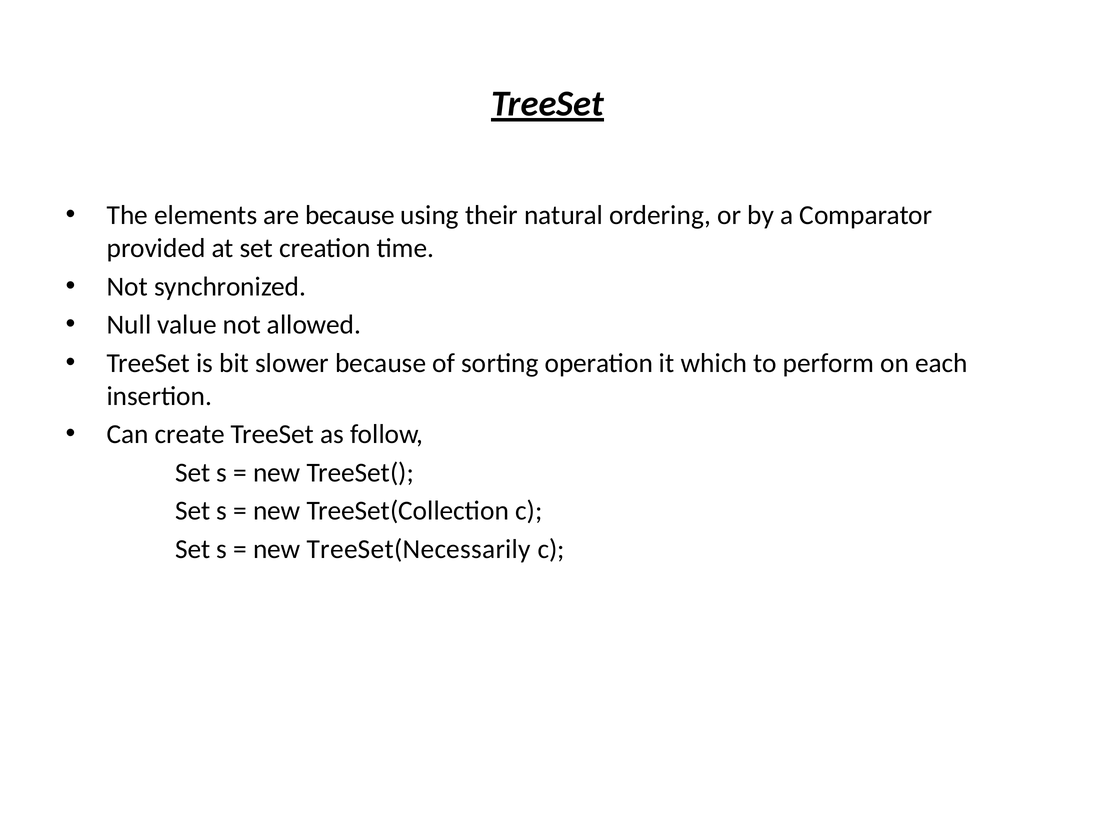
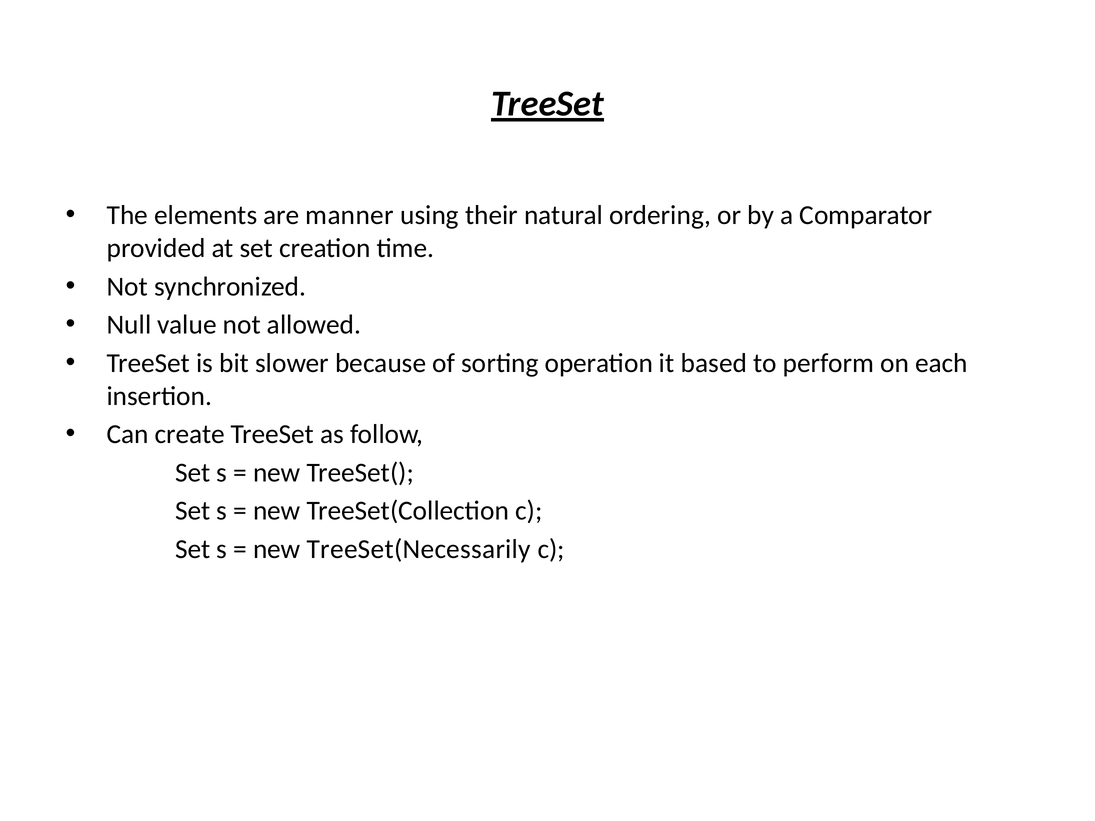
are because: because -> manner
which: which -> based
